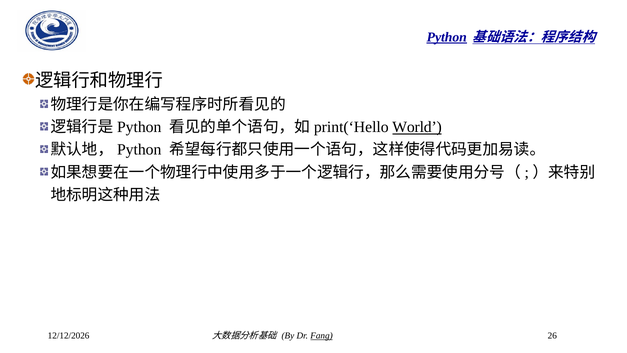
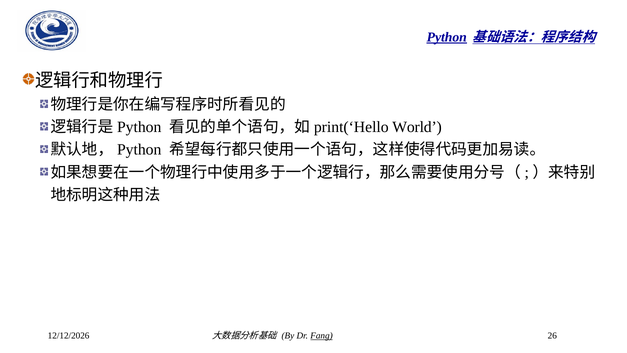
World underline: present -> none
